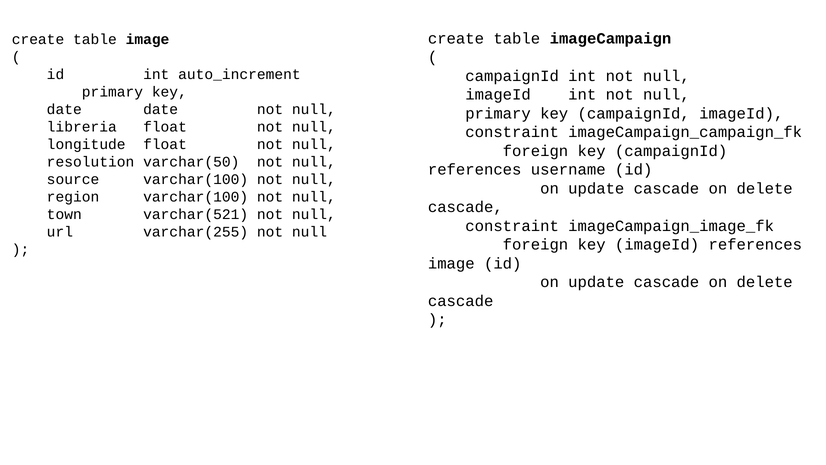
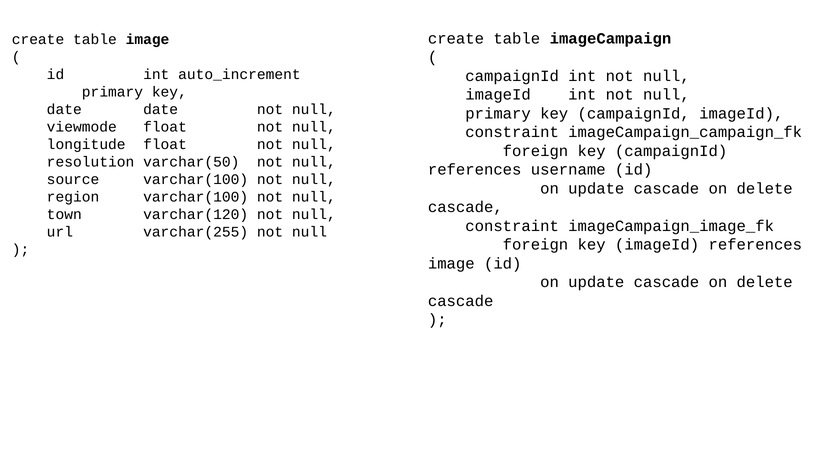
libreria: libreria -> viewmode
varchar(521: varchar(521 -> varchar(120
